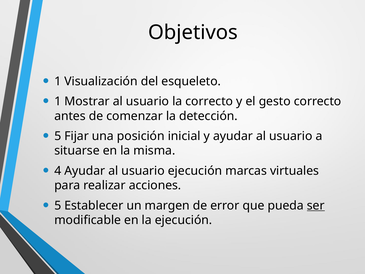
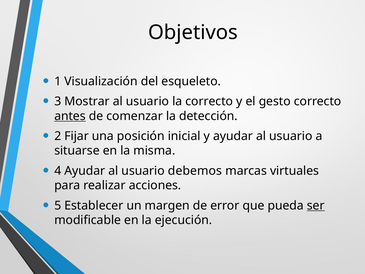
1 at (58, 101): 1 -> 3
antes underline: none -> present
5 at (58, 136): 5 -> 2
usuario ejecución: ejecución -> debemos
